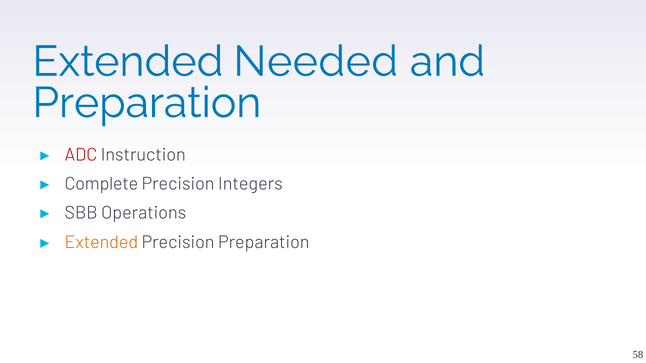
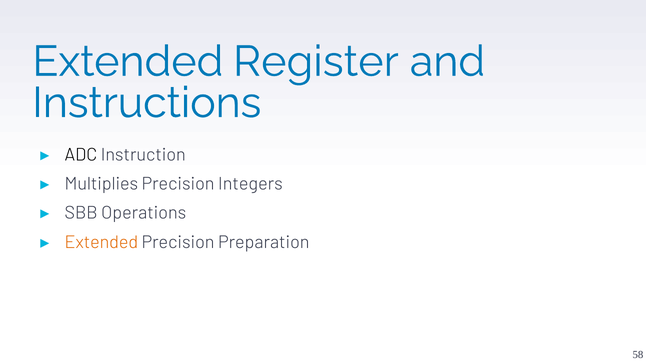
Needed: Needed -> Register
Preparation at (147, 103): Preparation -> Instructions
ADC colour: red -> black
Complete: Complete -> Multiplies
